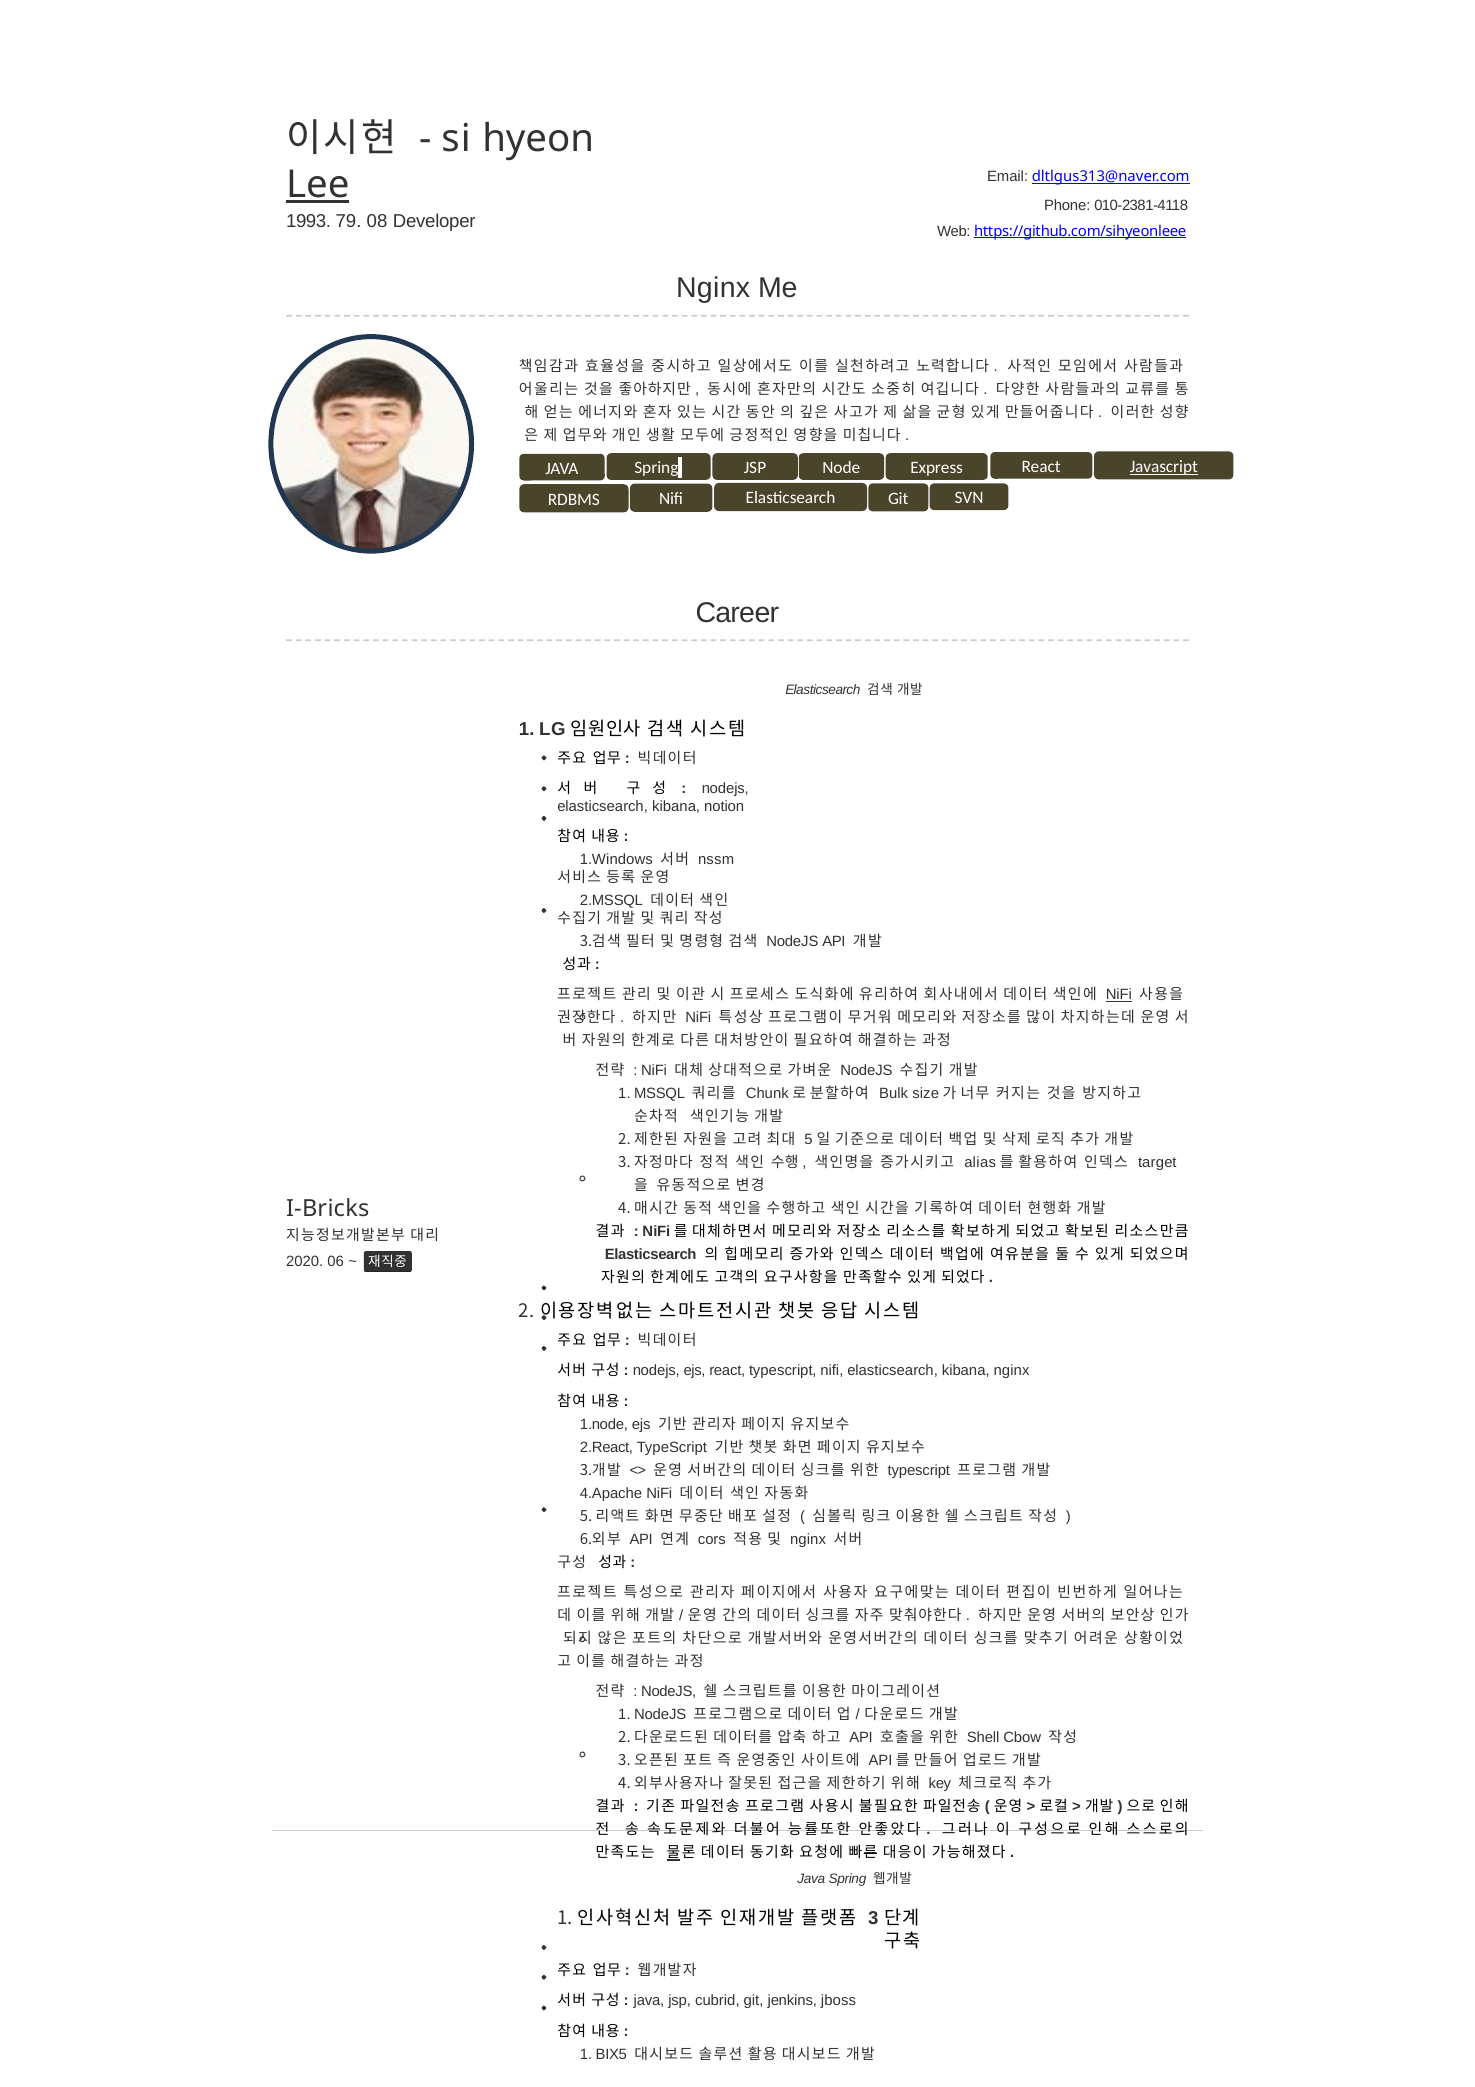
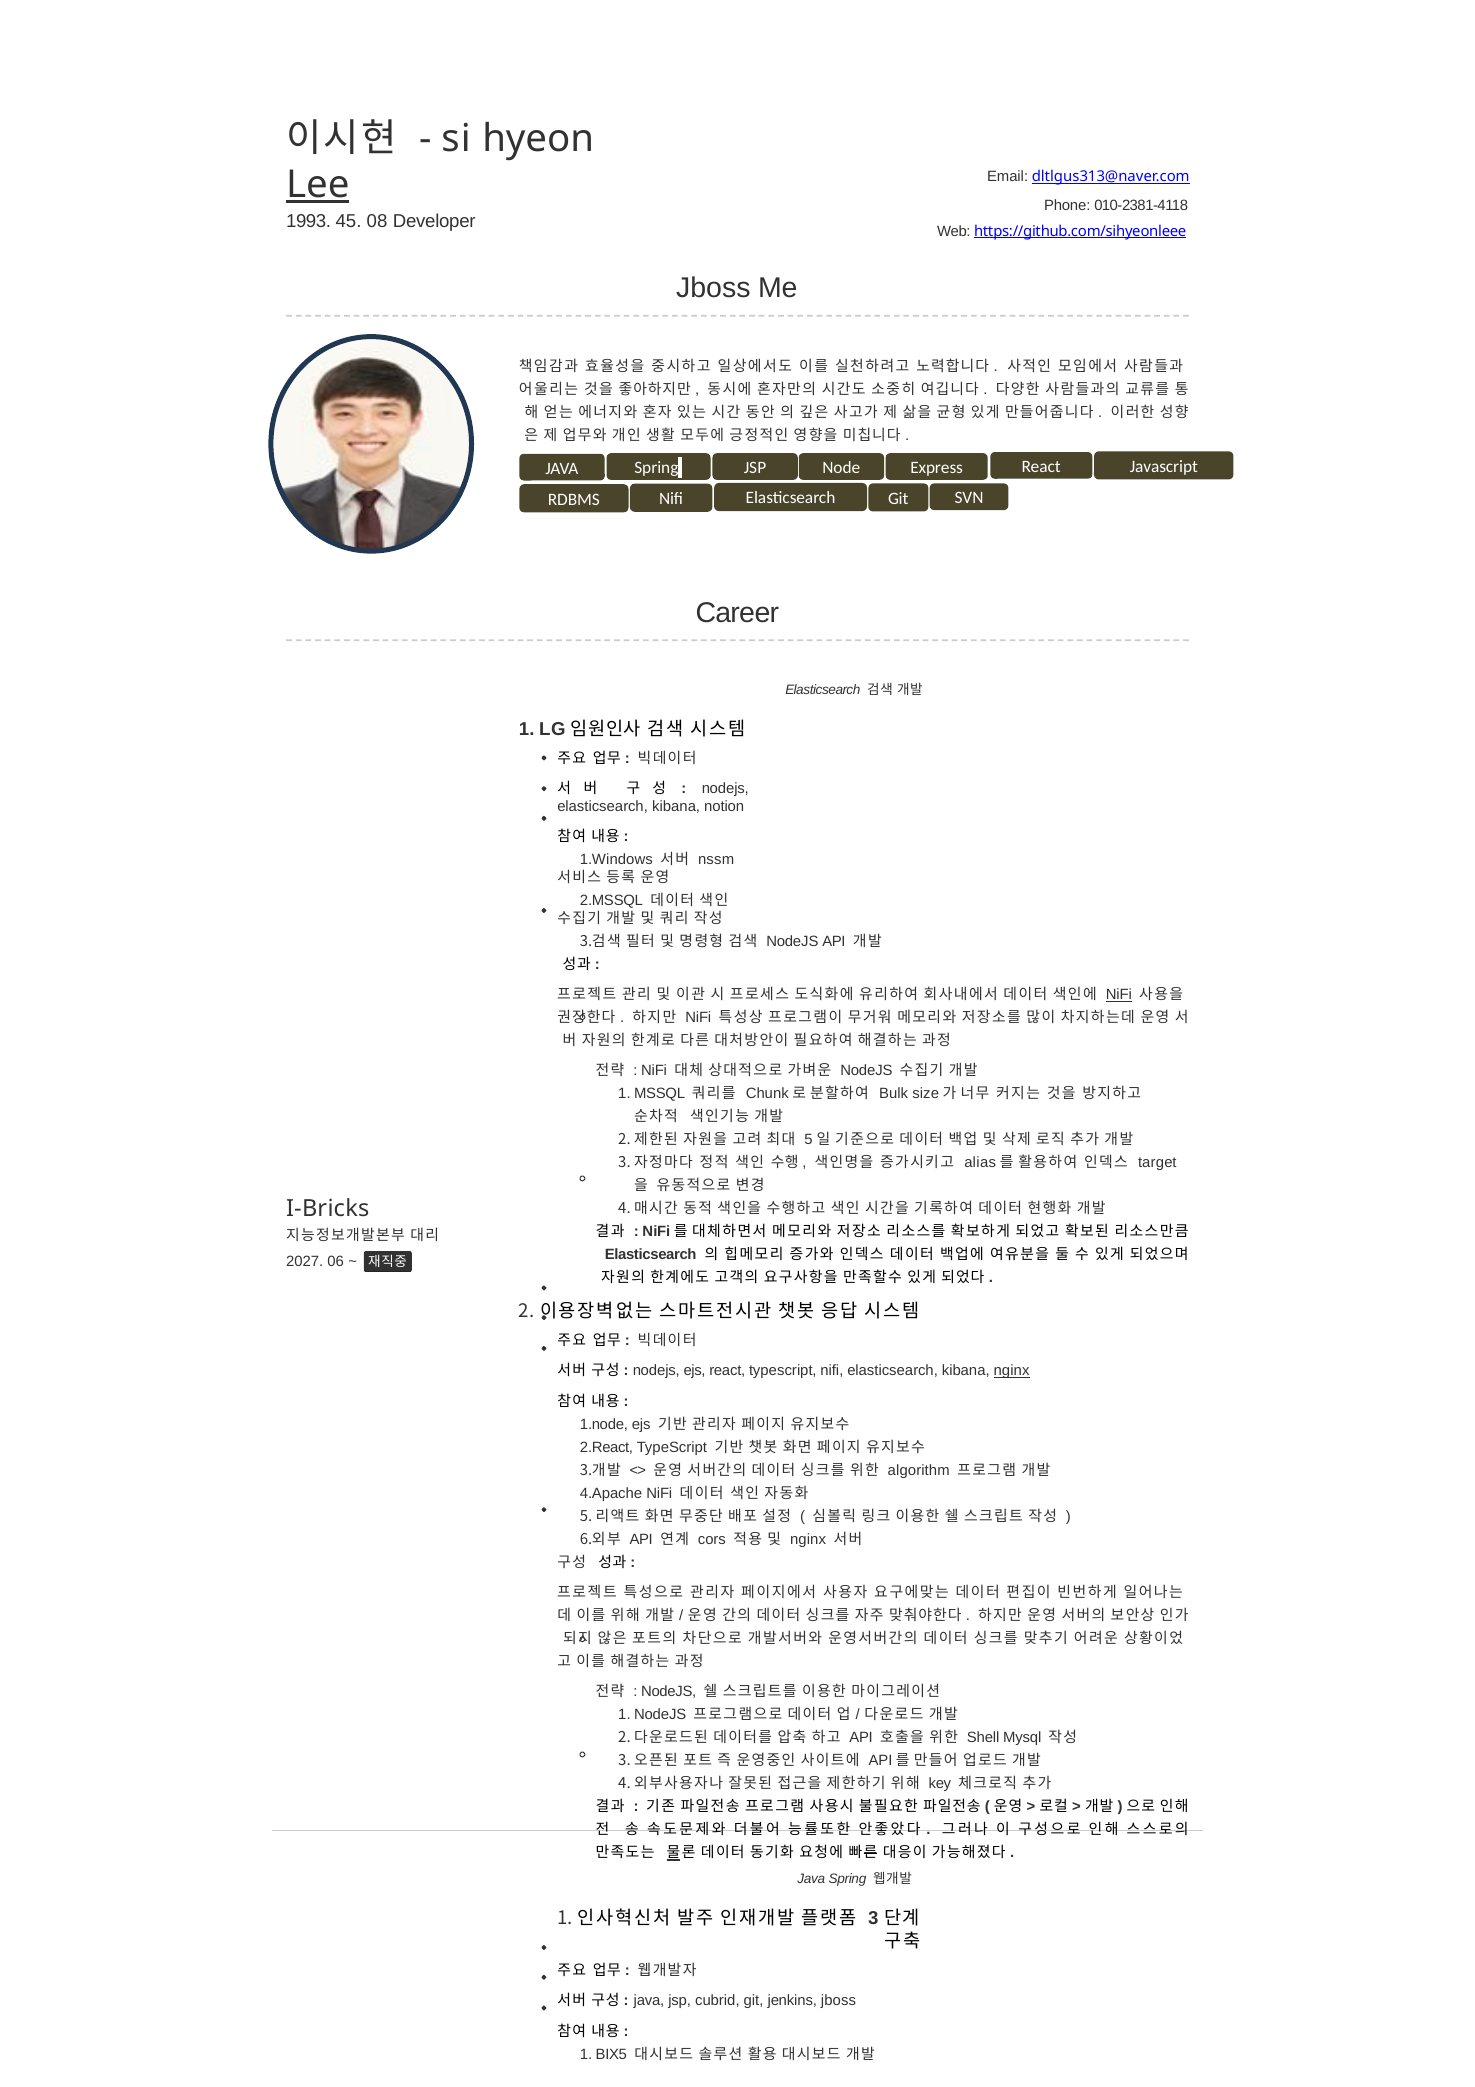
79: 79 -> 45
Nginx at (713, 288): Nginx -> Jboss
Javascript at (1164, 467) underline: present -> none
2020: 2020 -> 2027
nginx at (1012, 1371) underline: none -> present
typescript at (919, 1471): typescript -> algorithm
Cbow: Cbow -> Mysql
